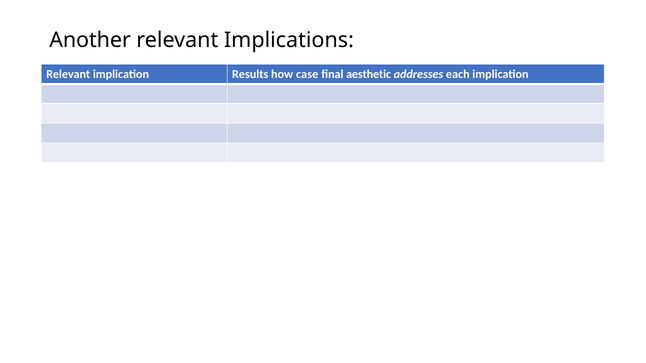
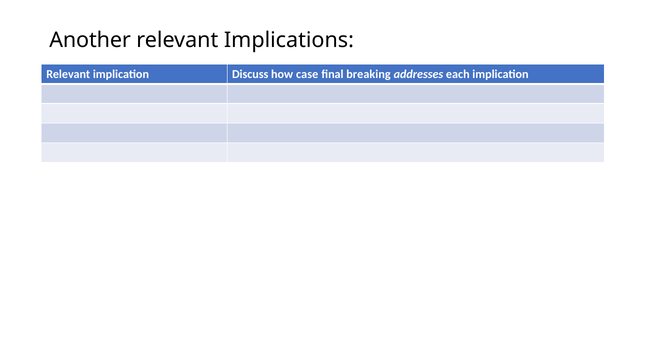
Results: Results -> Discuss
aesthetic: aesthetic -> breaking
